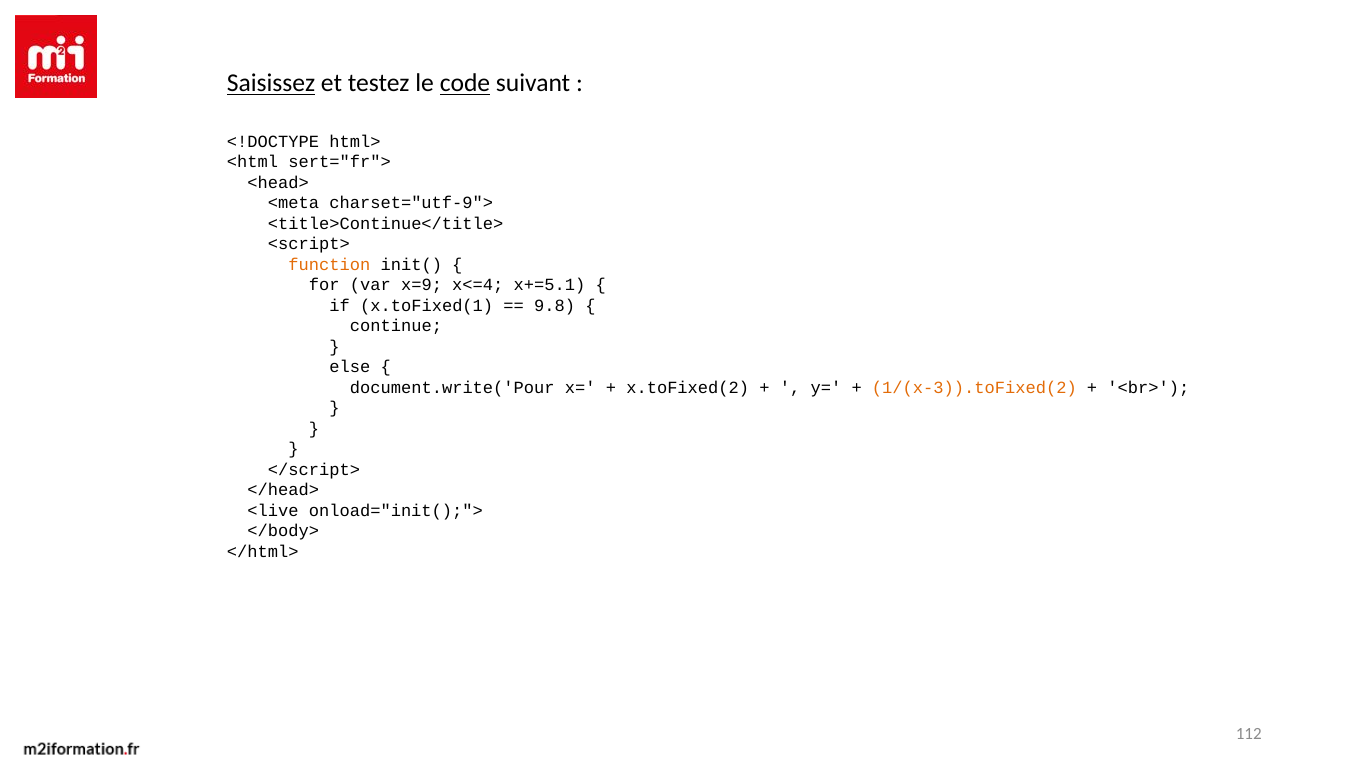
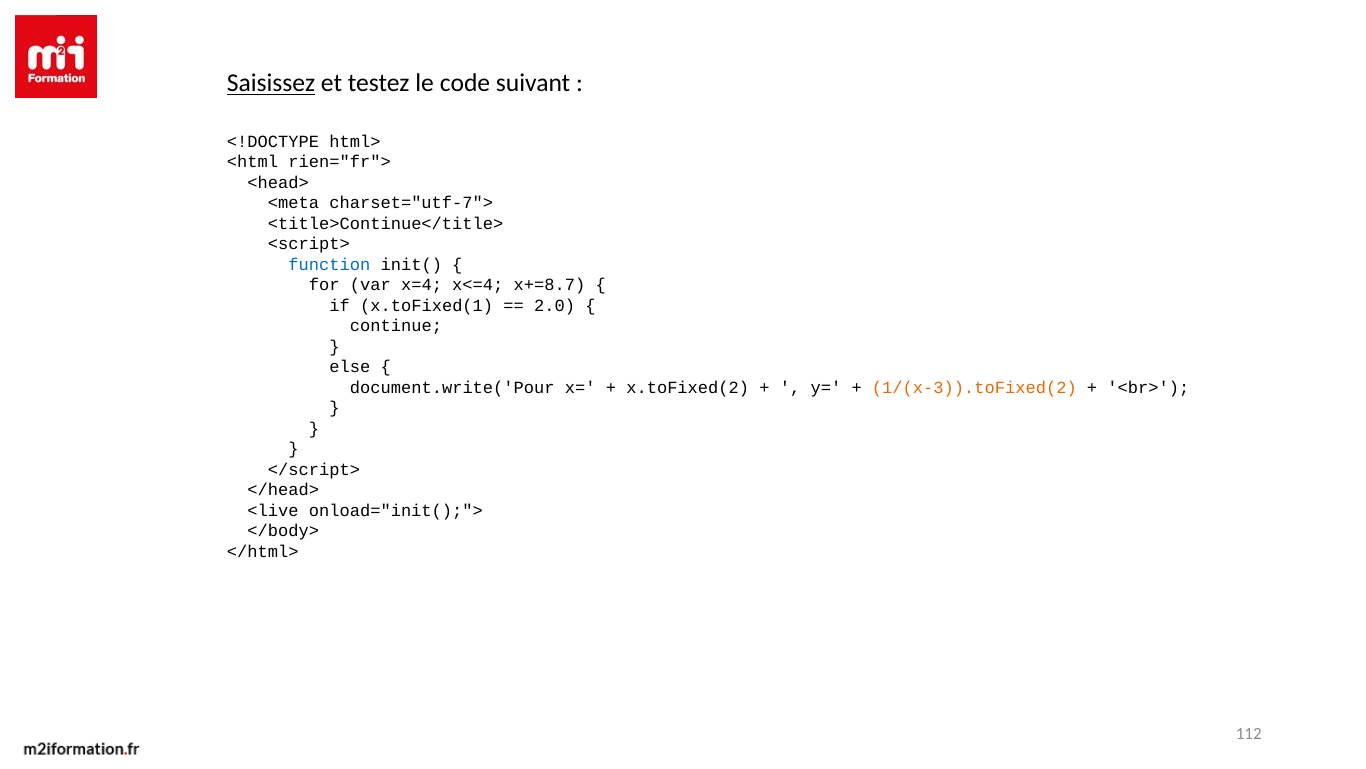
code underline: present -> none
sert="fr">: sert="fr"> -> rien="fr">
charset="utf-9">: charset="utf-9"> -> charset="utf-7">
function colour: orange -> blue
x=9: x=9 -> x=4
x+=5.1: x+=5.1 -> x+=8.7
9.8: 9.8 -> 2.0
